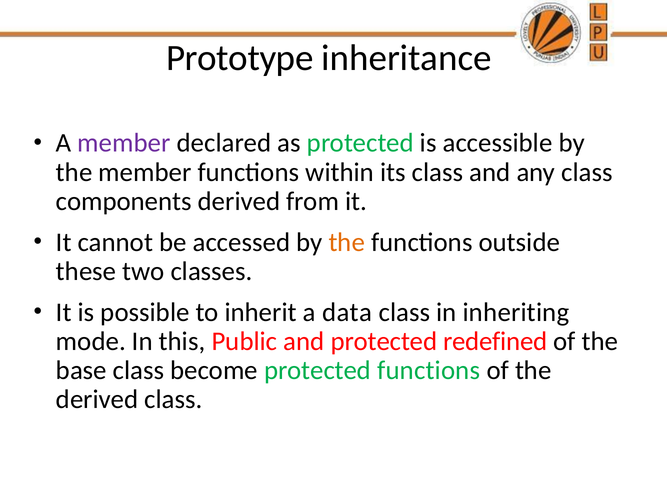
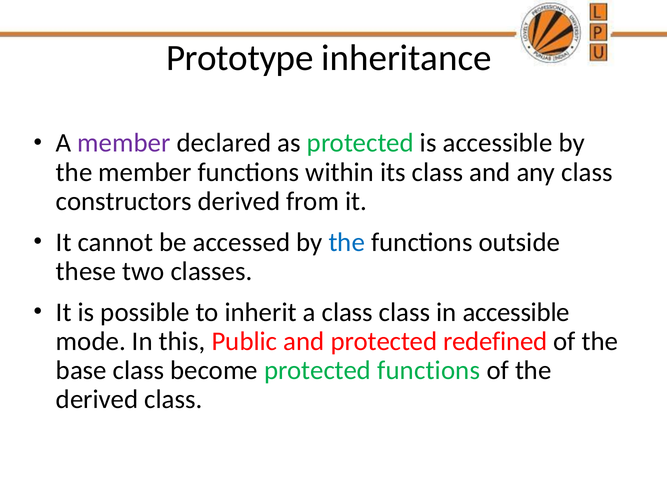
components: components -> constructors
the at (347, 242) colour: orange -> blue
a data: data -> class
in inheriting: inheriting -> accessible
